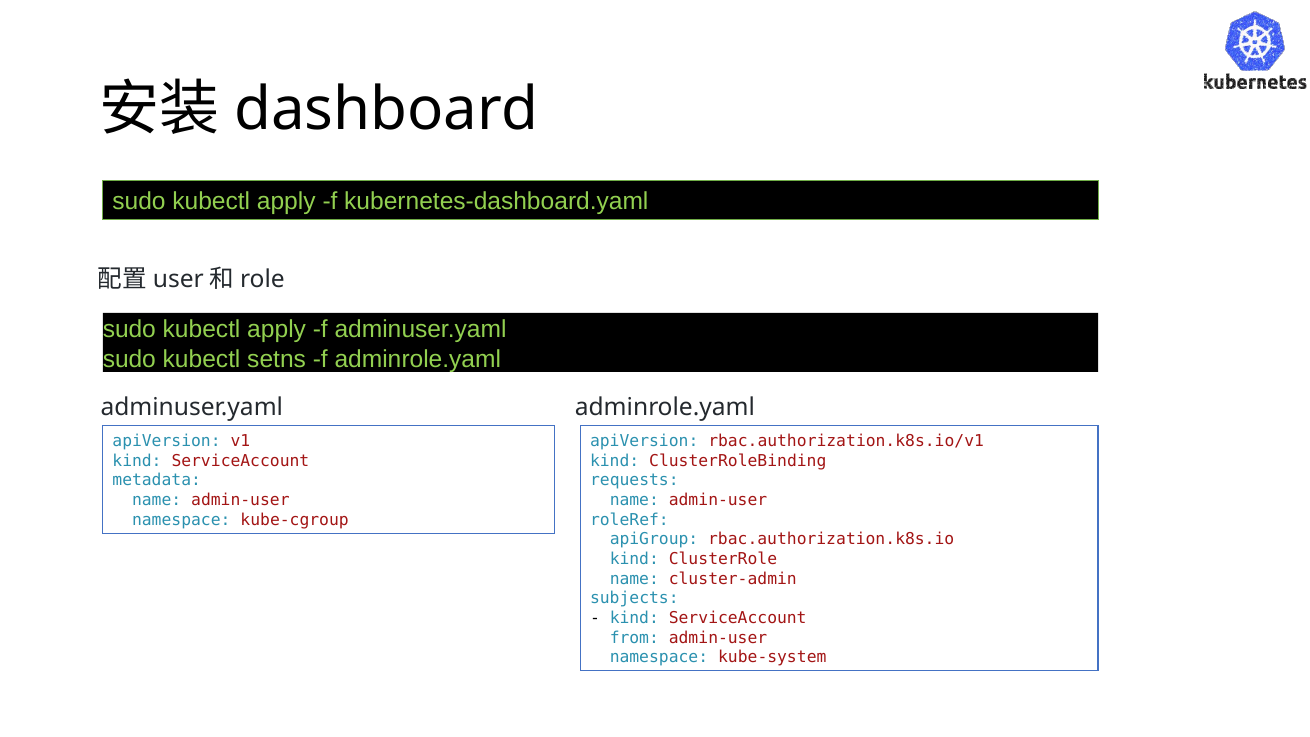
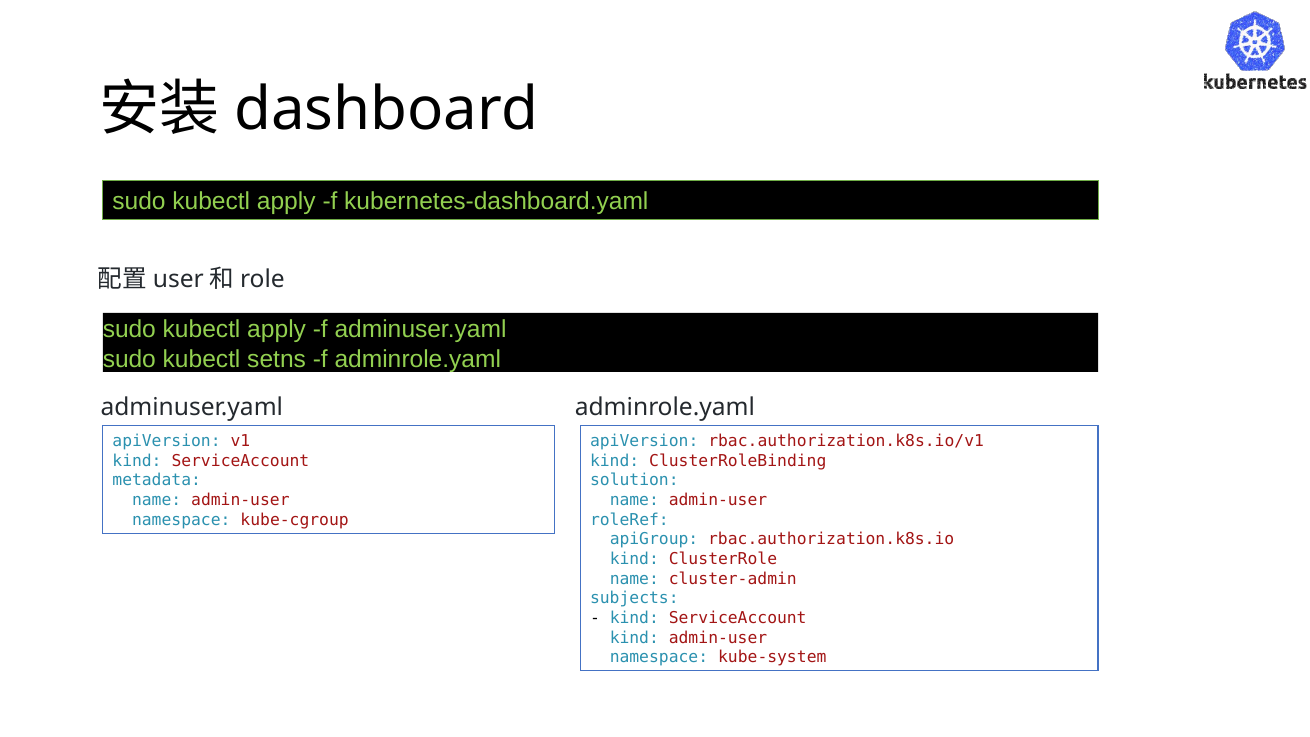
requests: requests -> solution
from at (634, 638): from -> kind
